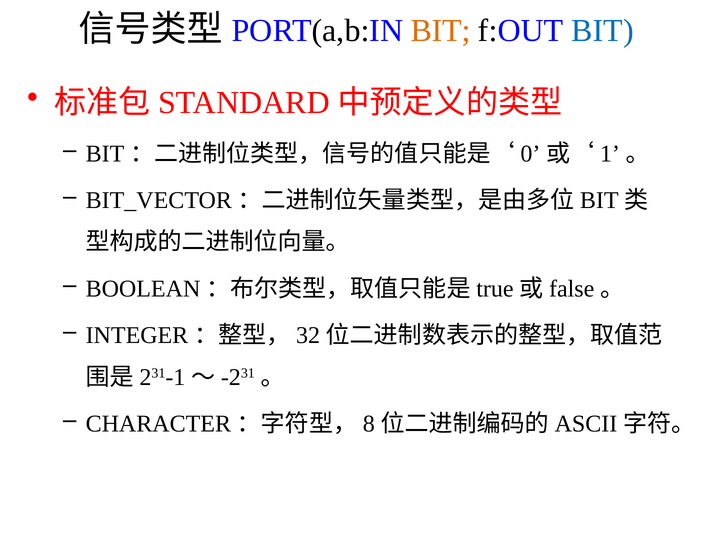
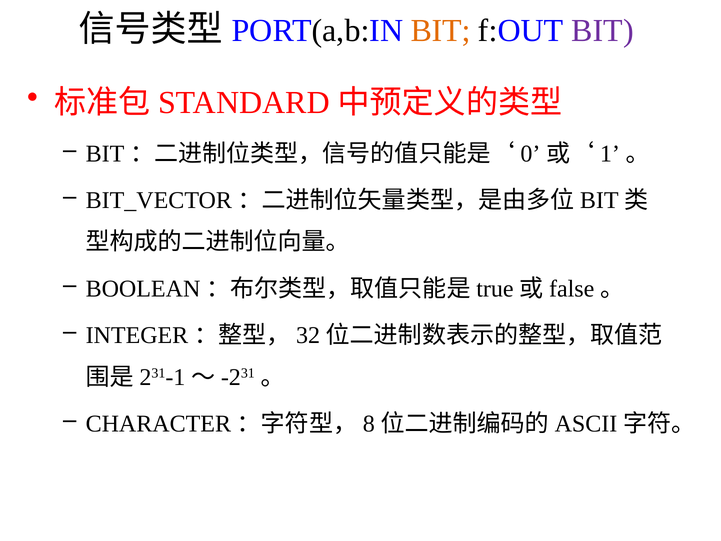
BIT at (603, 30) colour: blue -> purple
